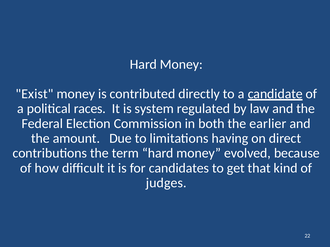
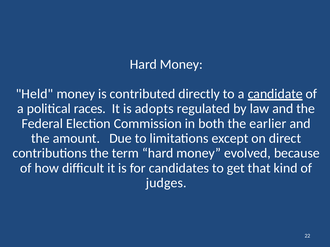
Exist: Exist -> Held
system: system -> adopts
having: having -> except
